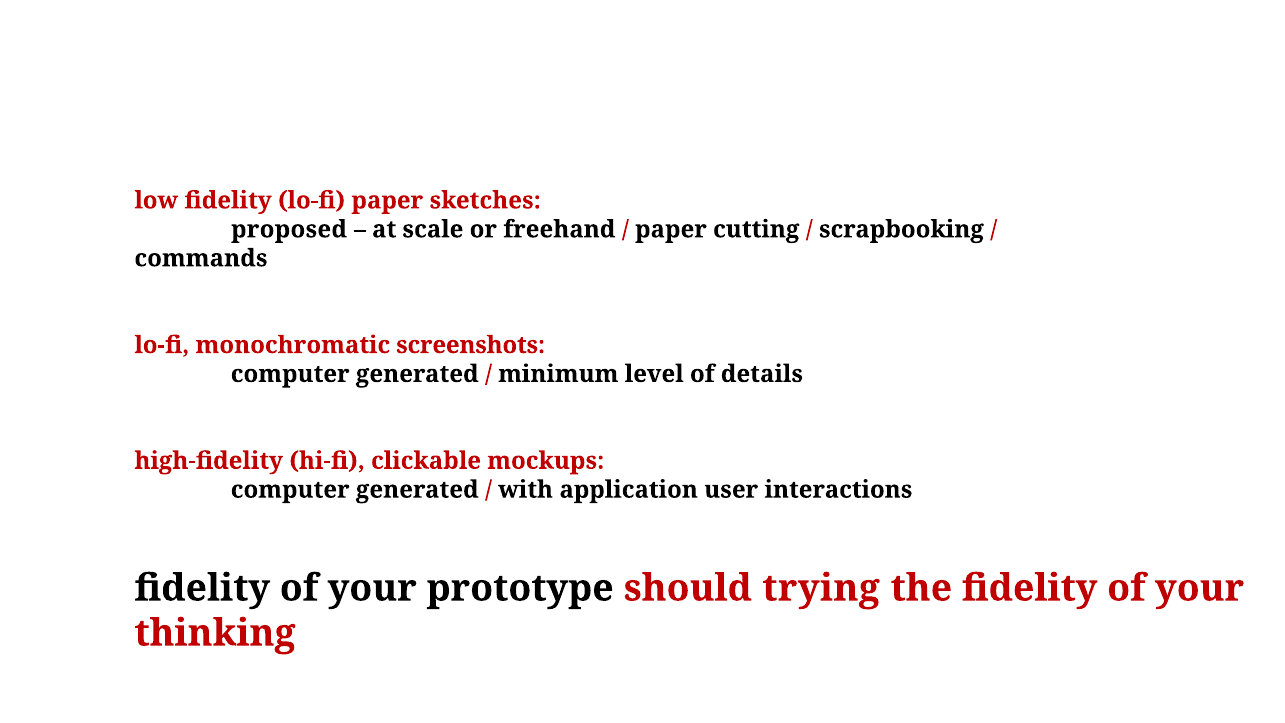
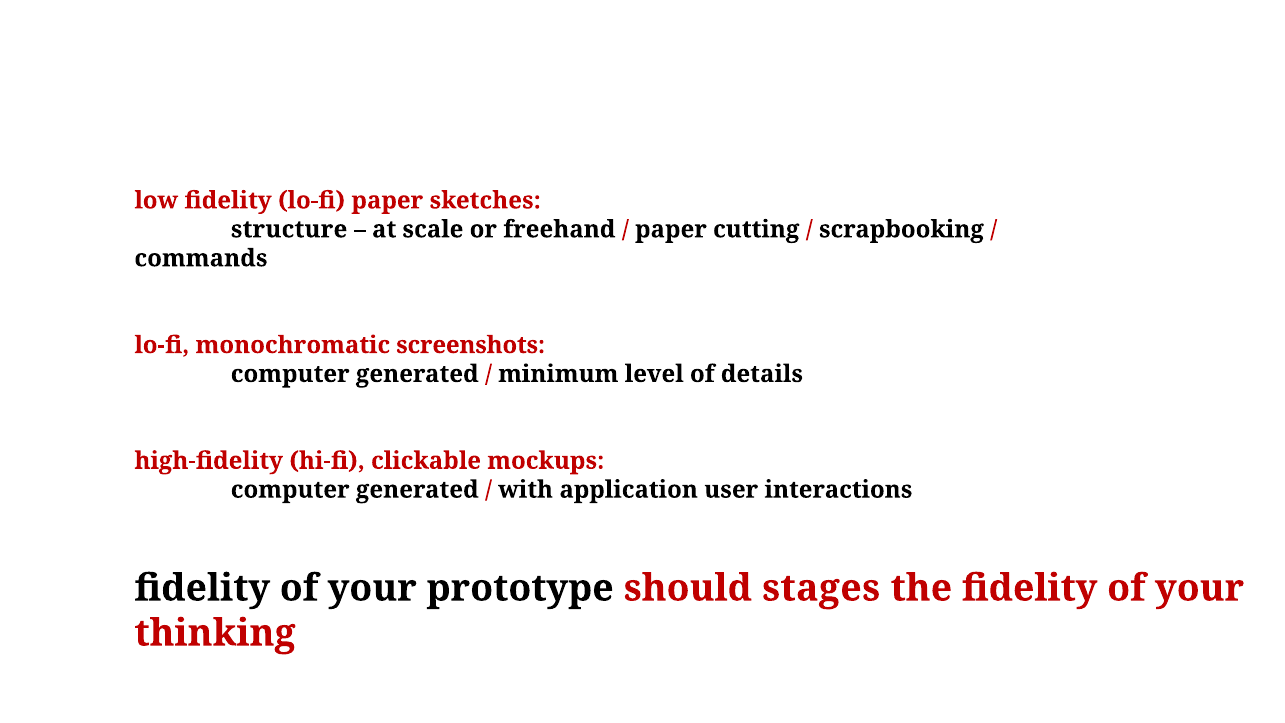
proposed: proposed -> structure
trying: trying -> stages
